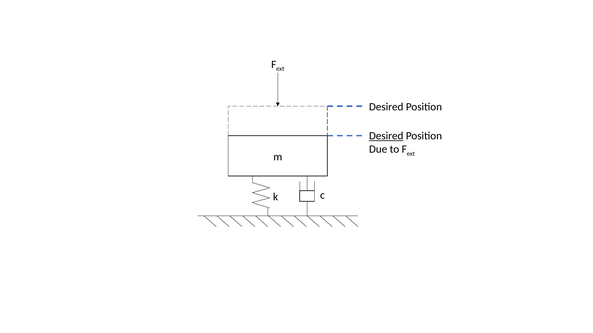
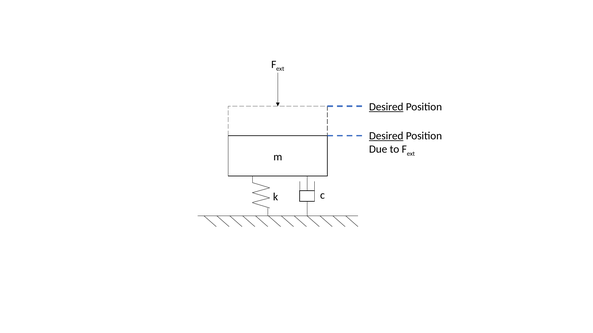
Desired at (386, 107) underline: none -> present
